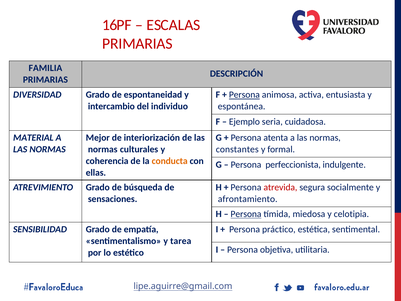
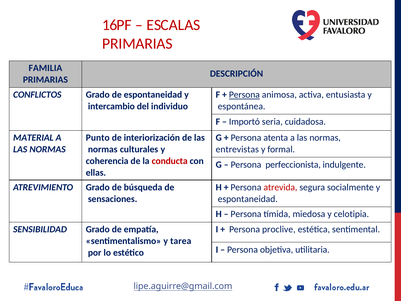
DIVERSIDAD: DIVERSIDAD -> CONFLICTOS
Ejemplo: Ejemplo -> Importó
Mejor: Mejor -> Punto
constantes: constantes -> entrevistas
conducta colour: orange -> red
afrontamiento at (248, 199): afrontamiento -> espontaneidad
Persona at (246, 214) underline: present -> none
práctico: práctico -> proclive
